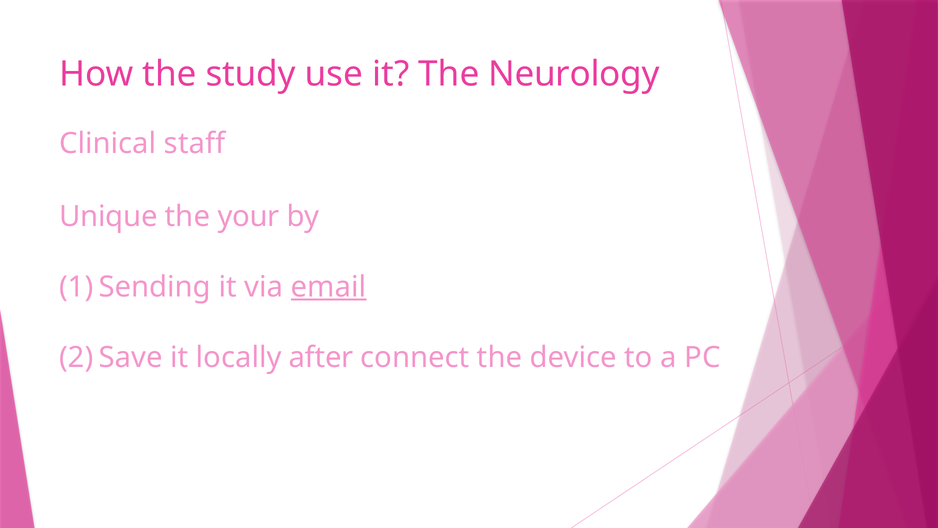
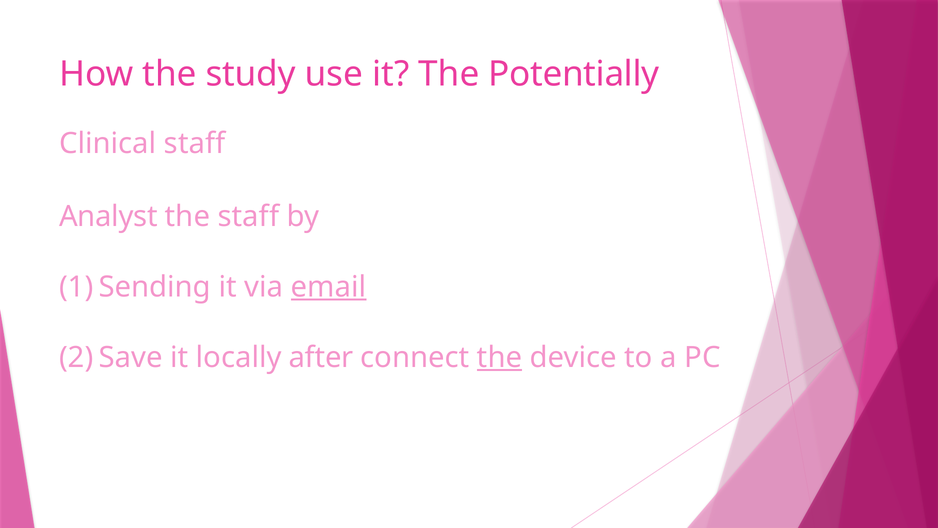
Neurology: Neurology -> Potentially
Unique: Unique -> Analyst
the your: your -> staff
the at (500, 357) underline: none -> present
